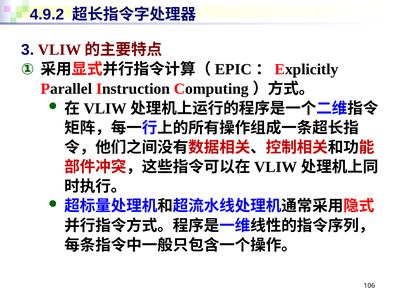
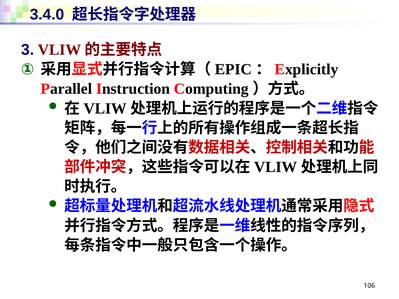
4.9.2: 4.9.2 -> 3.4.0
